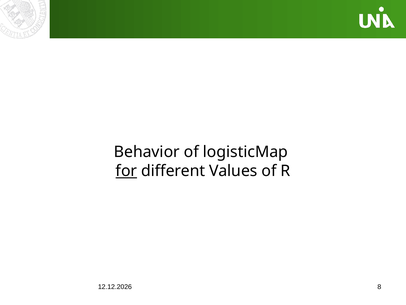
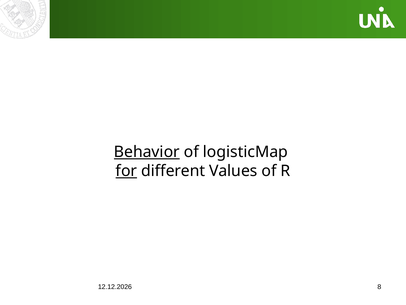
Behavior underline: none -> present
